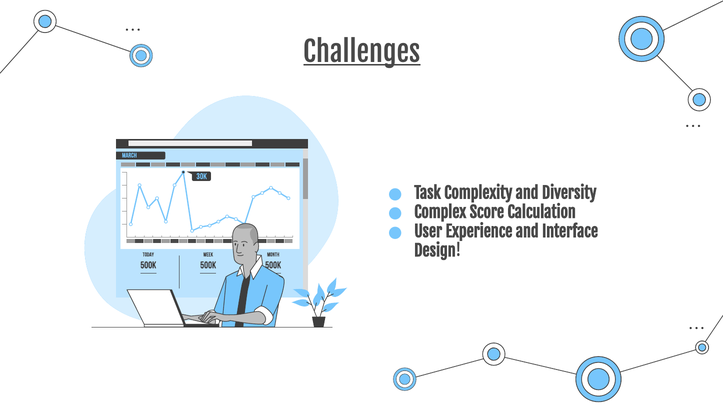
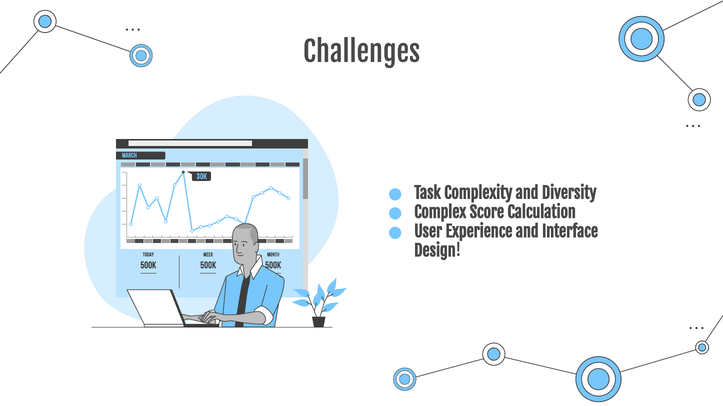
Challenges underline: present -> none
